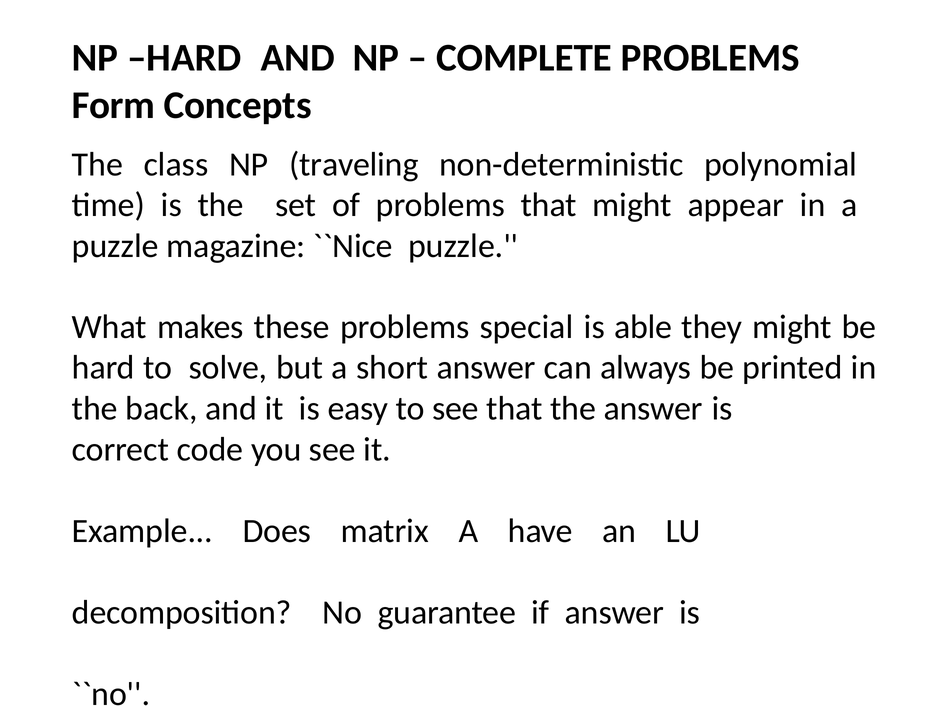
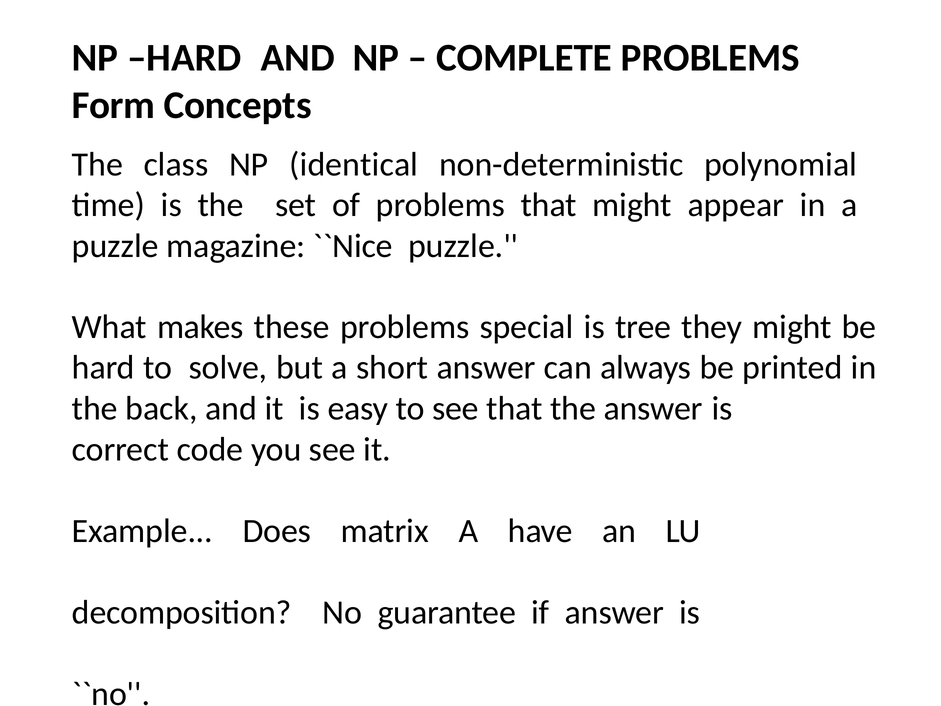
traveling: traveling -> identical
able: able -> tree
